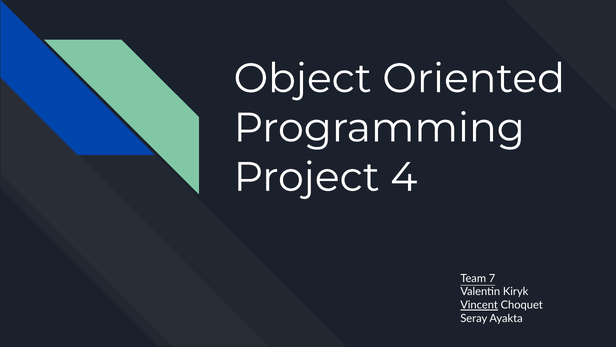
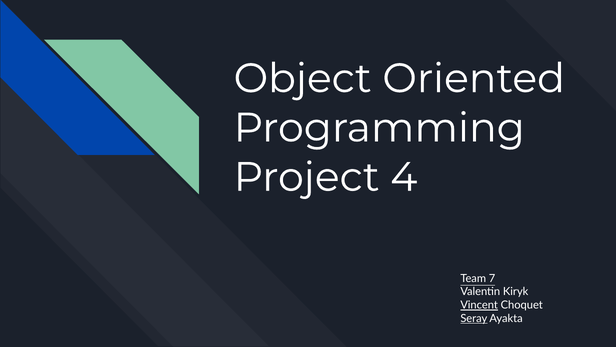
Seray underline: none -> present
